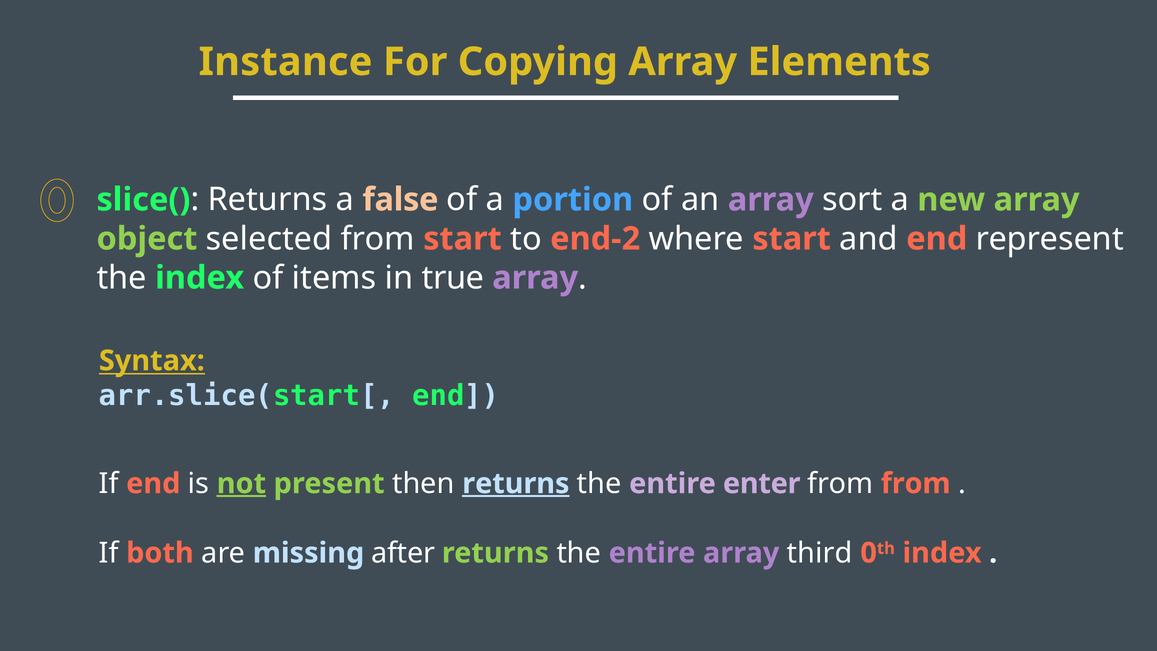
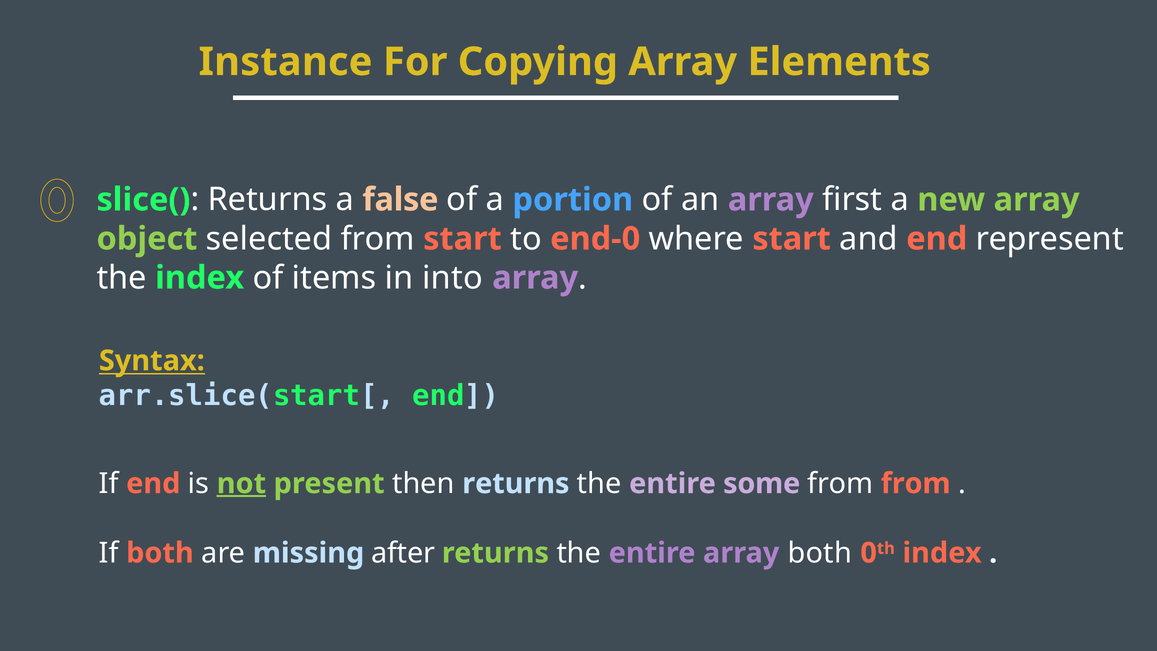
sort: sort -> first
end-2: end-2 -> end-0
true: true -> into
returns at (516, 483) underline: present -> none
enter: enter -> some
array third: third -> both
